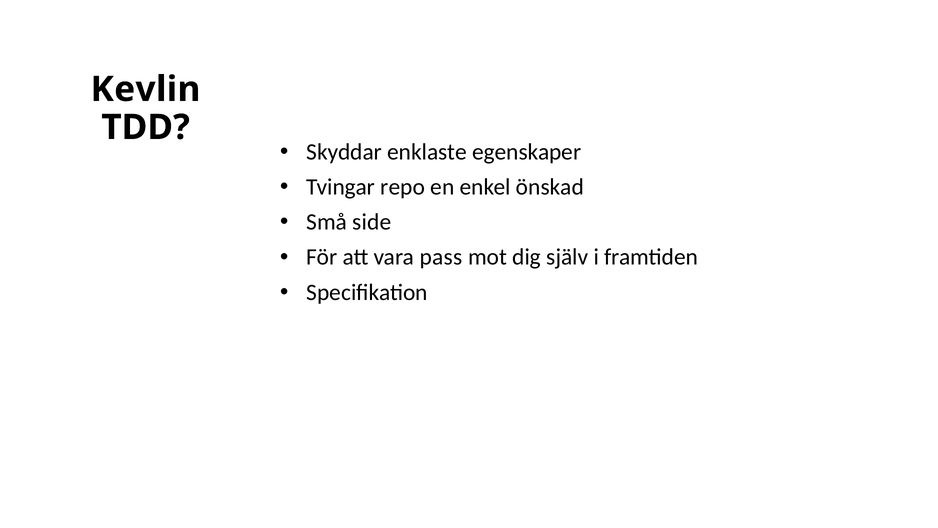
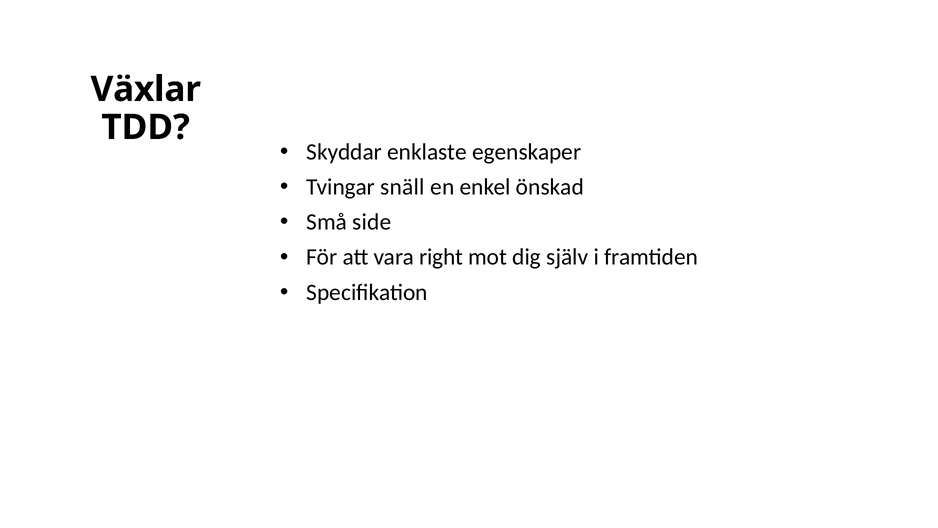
Kevlin: Kevlin -> Växlar
repo: repo -> snäll
pass: pass -> right
